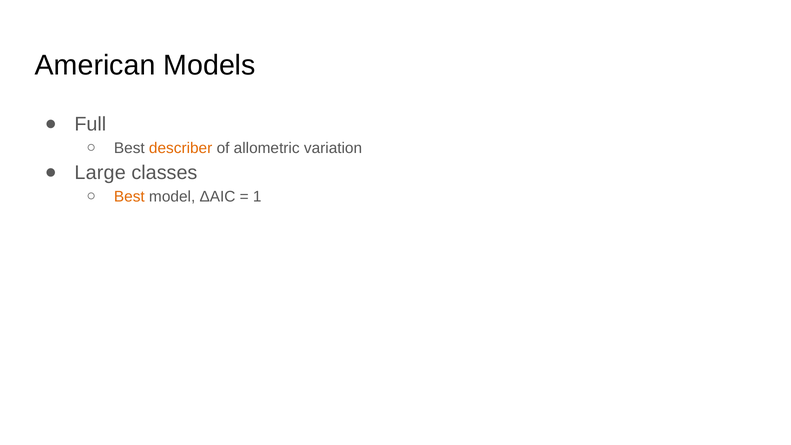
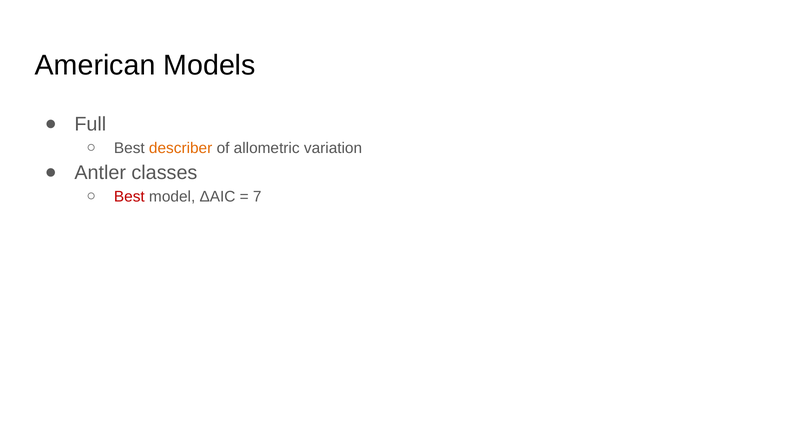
Large: Large -> Antler
Best at (129, 197) colour: orange -> red
1: 1 -> 7
